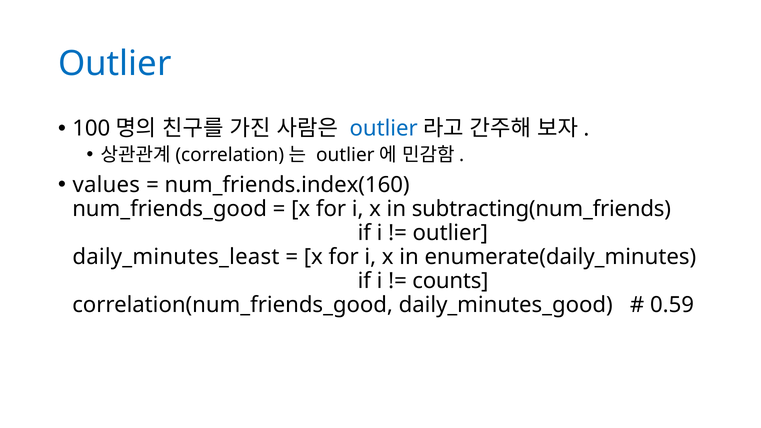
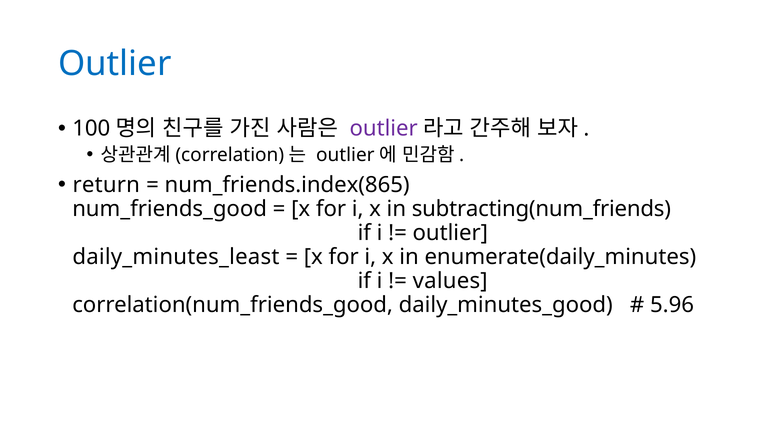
outlier at (384, 129) colour: blue -> purple
values: values -> return
num_friends.index(160: num_friends.index(160 -> num_friends.index(865
counts: counts -> values
0.59: 0.59 -> 5.96
